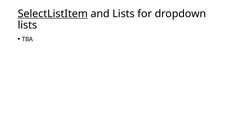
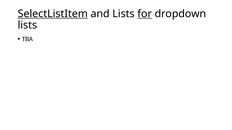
for underline: none -> present
